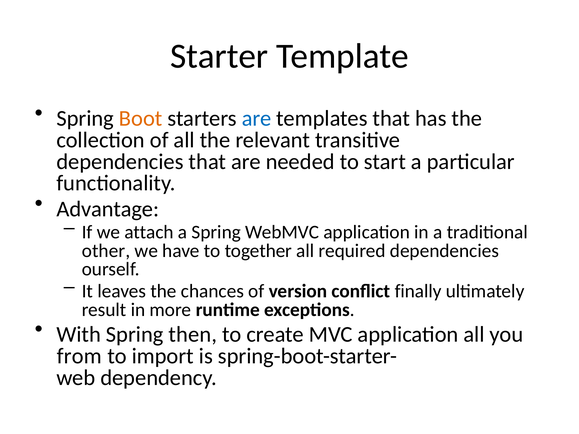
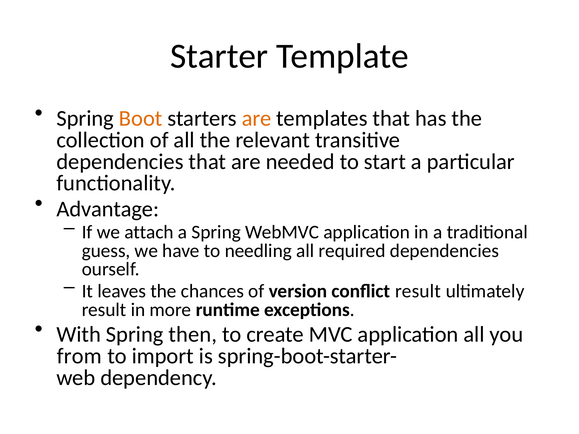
are at (257, 118) colour: blue -> orange
other: other -> guess
together: together -> needling
conflict finally: finally -> result
